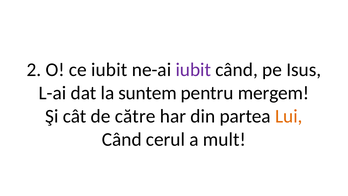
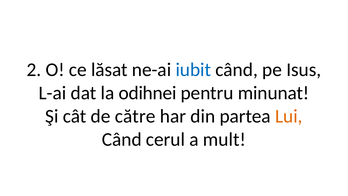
ce iubit: iubit -> lăsat
iubit at (193, 70) colour: purple -> blue
suntem: suntem -> odihnei
mergem: mergem -> minunat
